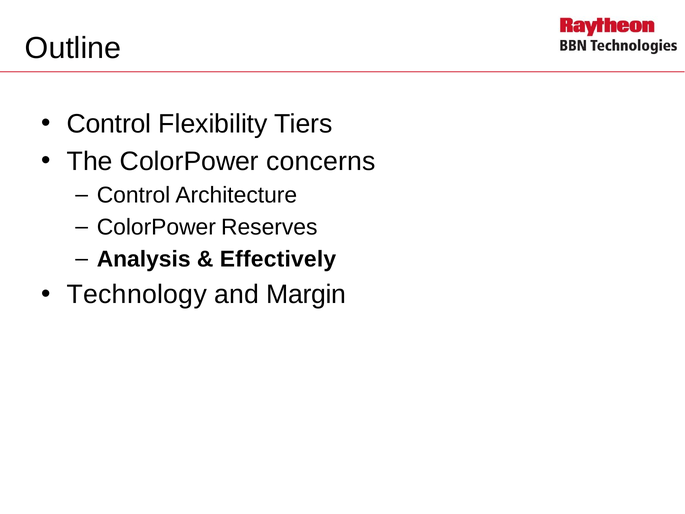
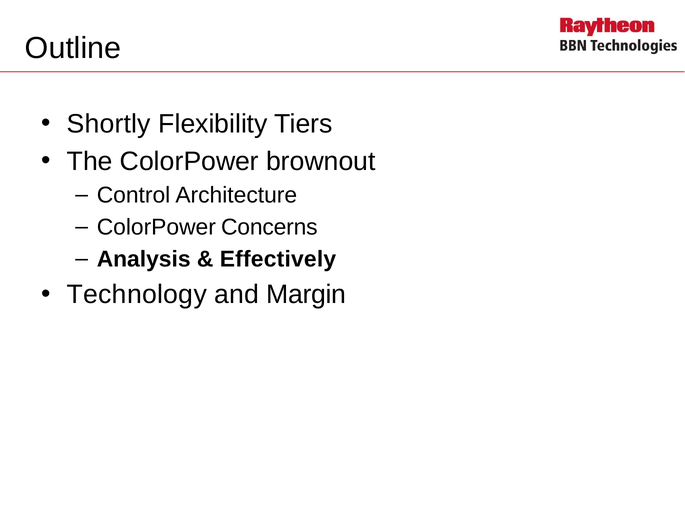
Control at (109, 124): Control -> Shortly
concerns: concerns -> brownout
Reserves: Reserves -> Concerns
